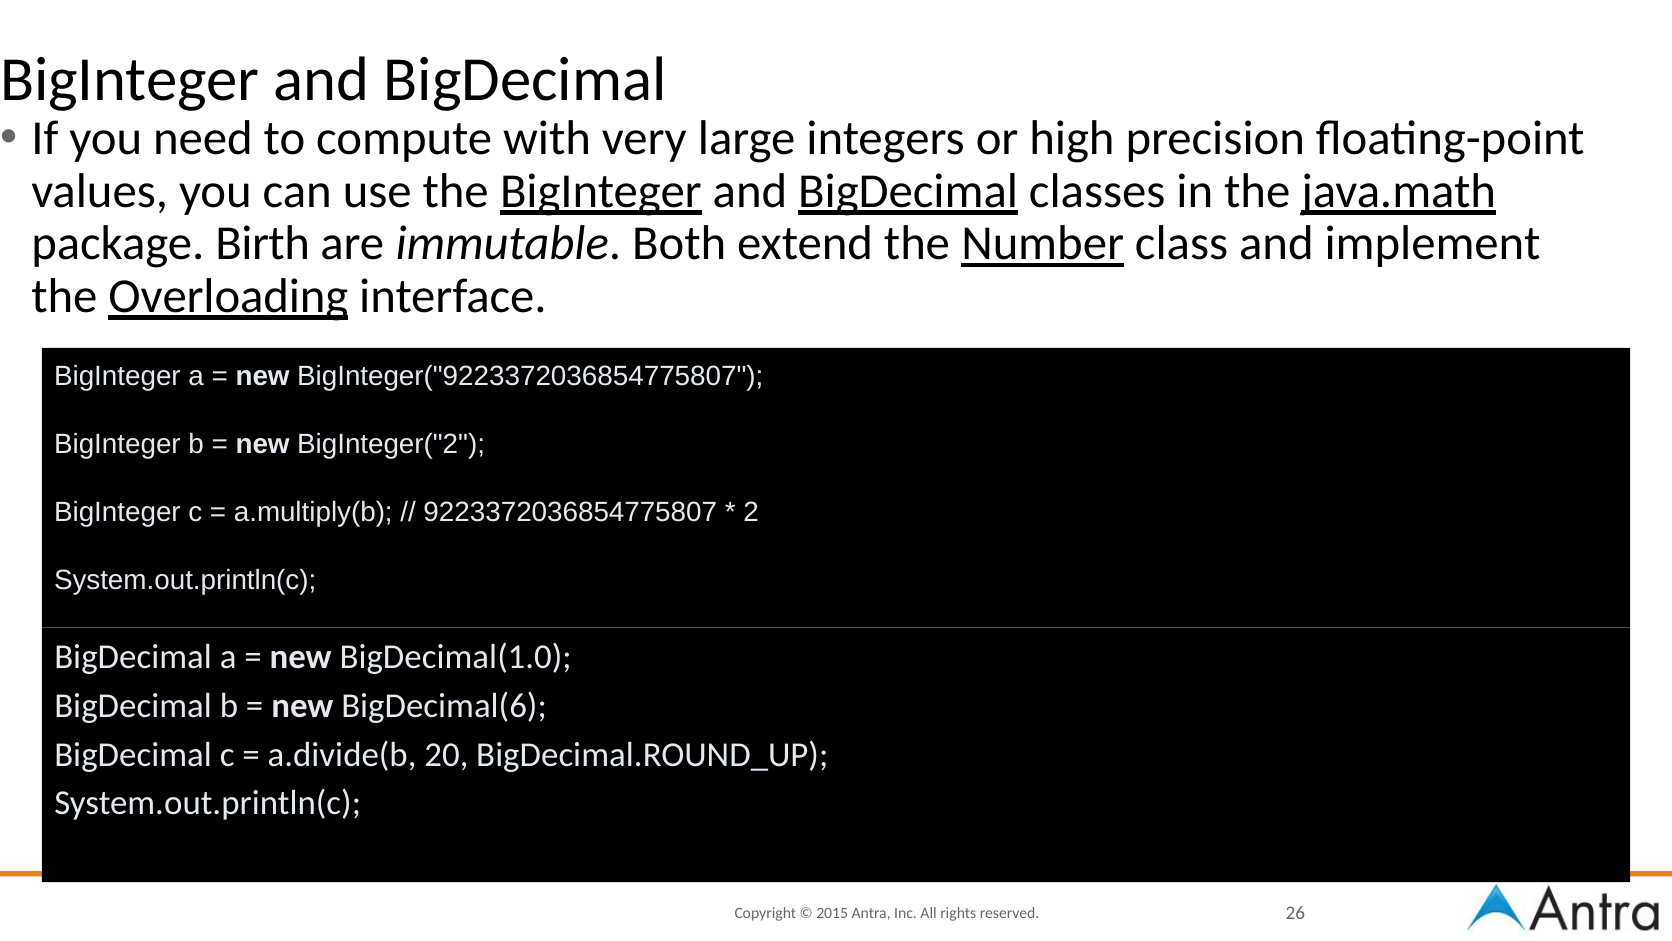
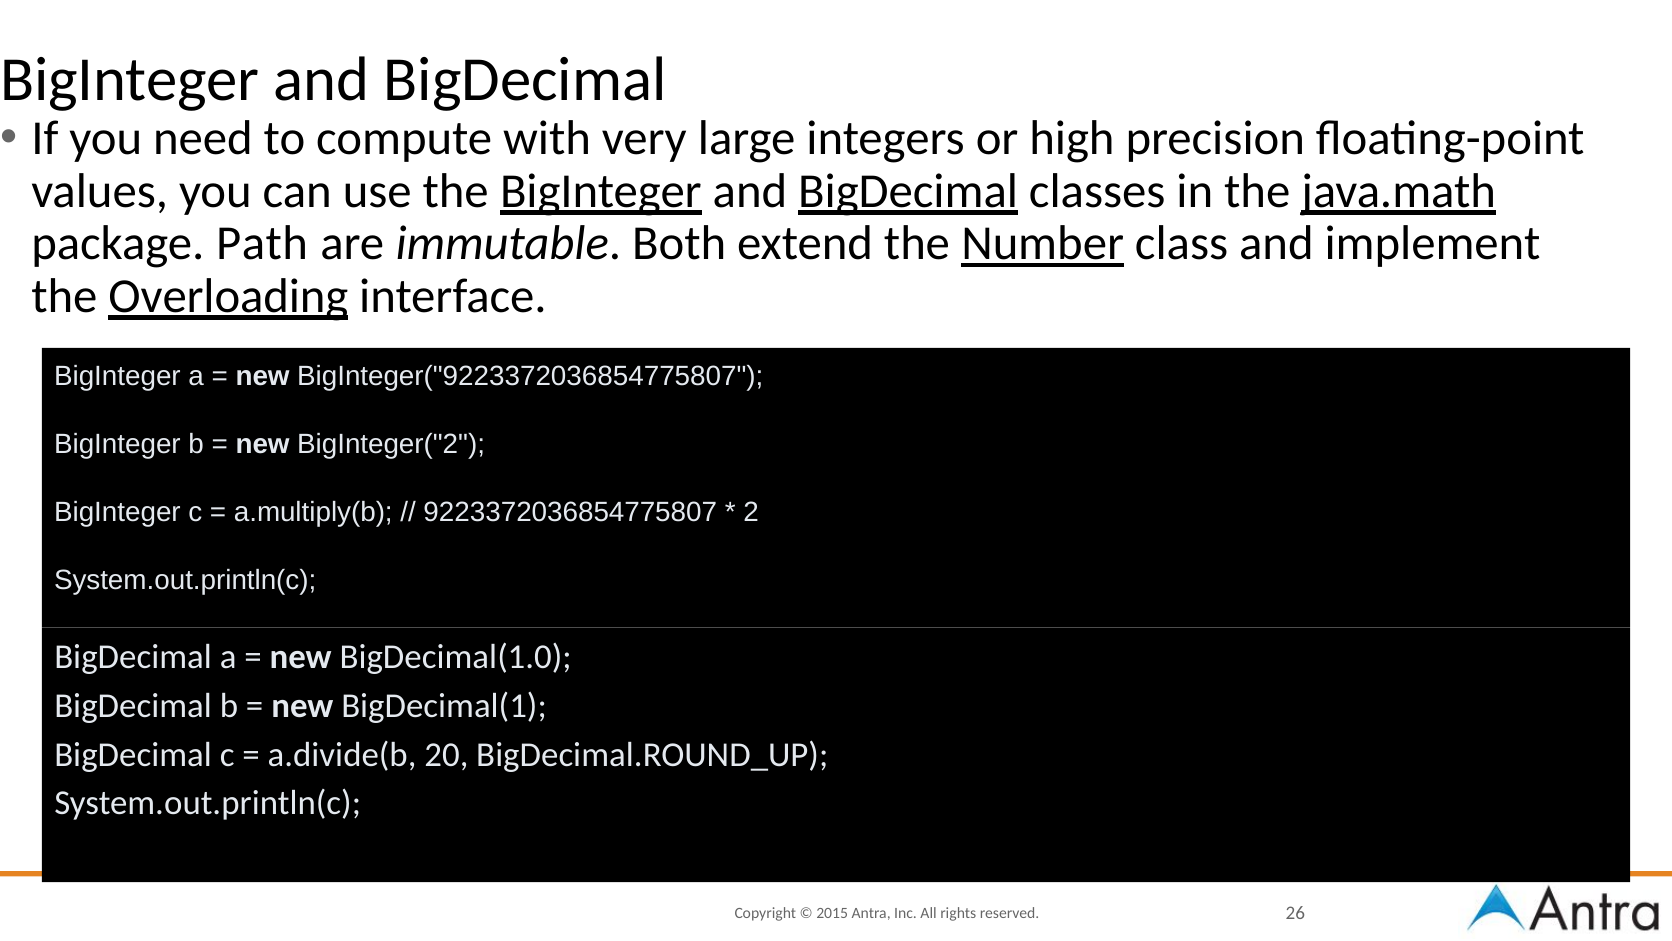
Birth: Birth -> Path
BigDecimal(6: BigDecimal(6 -> BigDecimal(1
